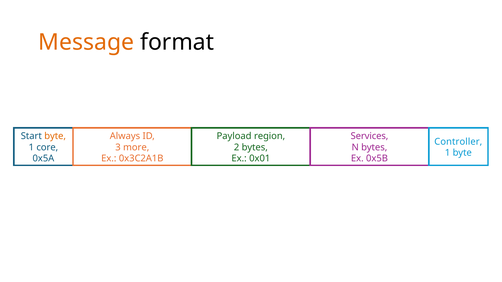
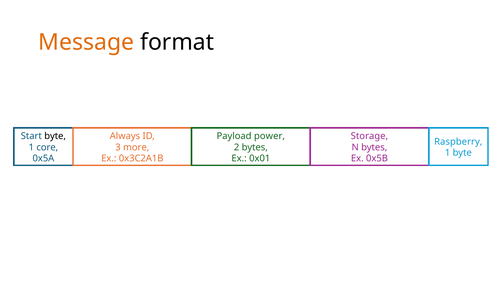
byte at (55, 136) colour: orange -> black
region: region -> power
Services: Services -> Storage
Controller: Controller -> Raspberry
